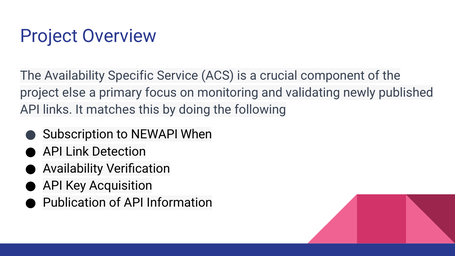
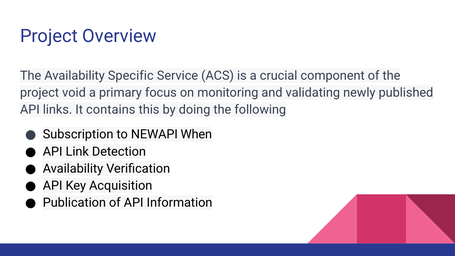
else: else -> void
matches: matches -> contains
